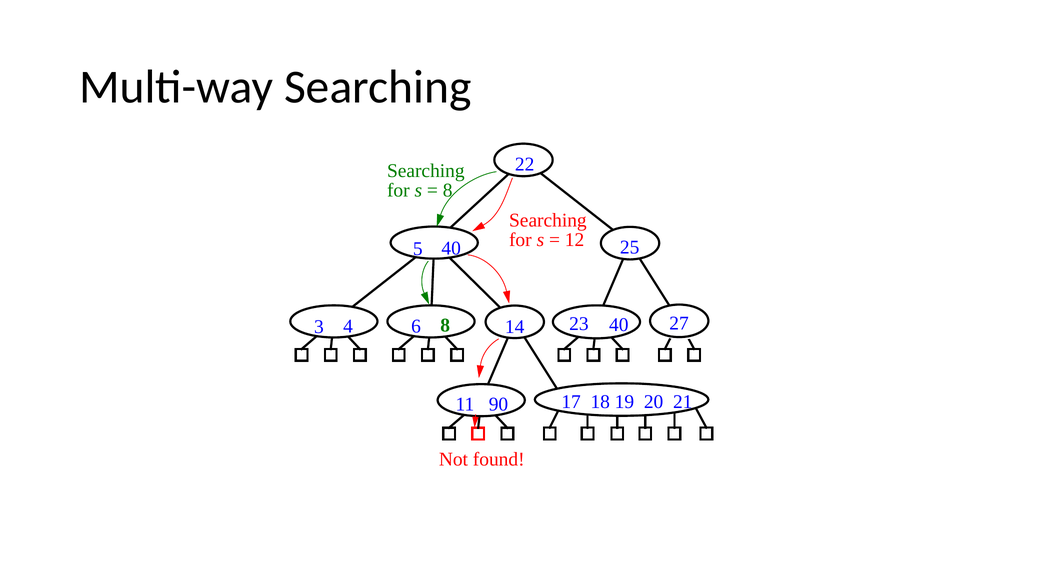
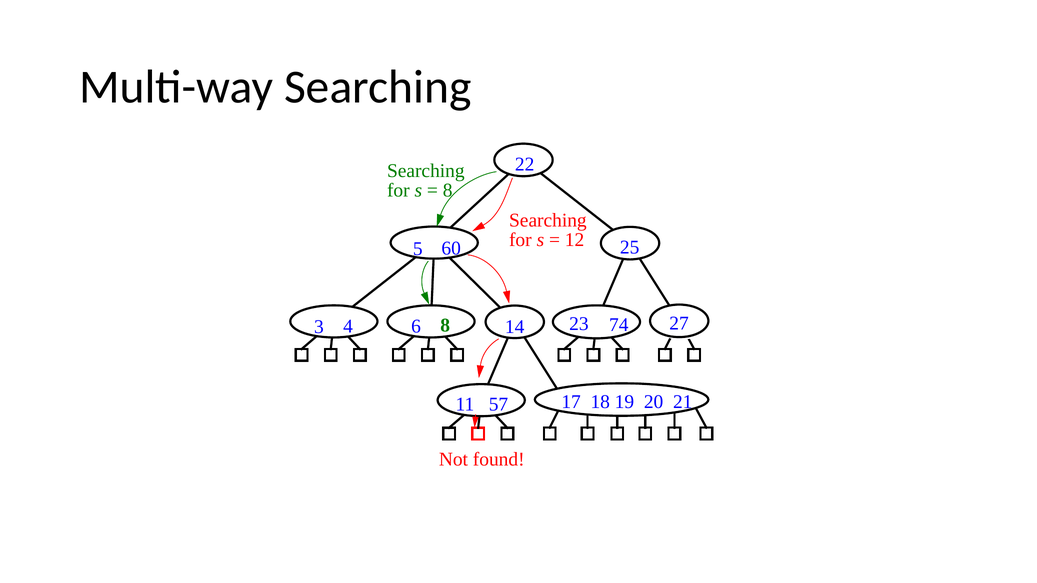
5 40: 40 -> 60
23 40: 40 -> 74
90: 90 -> 57
